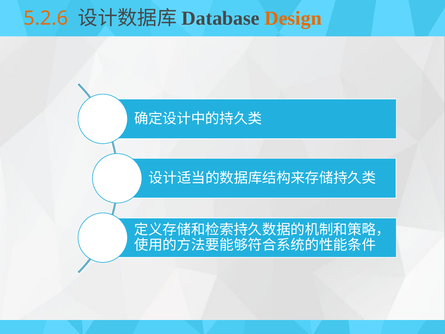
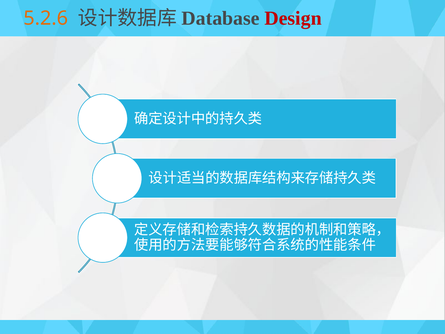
Design colour: orange -> red
